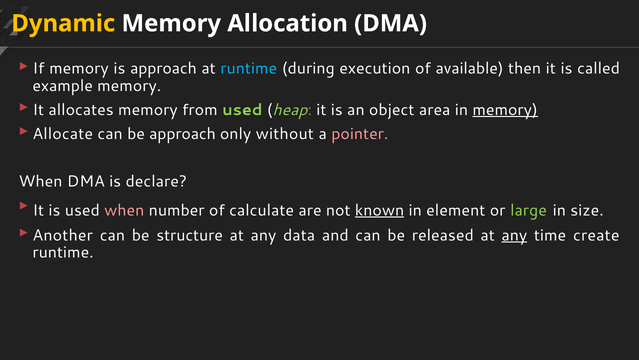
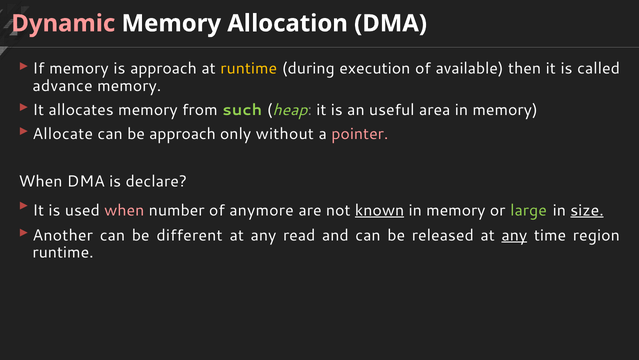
Dynamic colour: yellow -> pink
runtime at (249, 69) colour: light blue -> yellow
example: example -> advance
from used: used -> such
object: object -> useful
memory at (505, 110) underline: present -> none
calculate: calculate -> anymore
element at (456, 210): element -> memory
size underline: none -> present
structure: structure -> different
data: data -> read
create: create -> region
